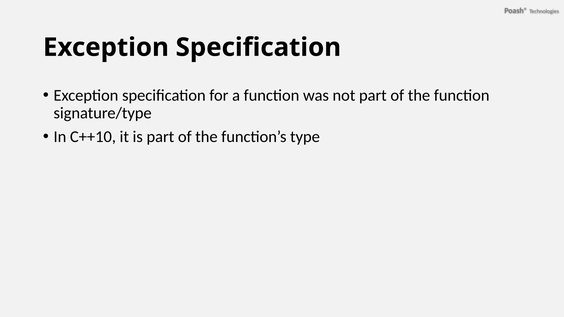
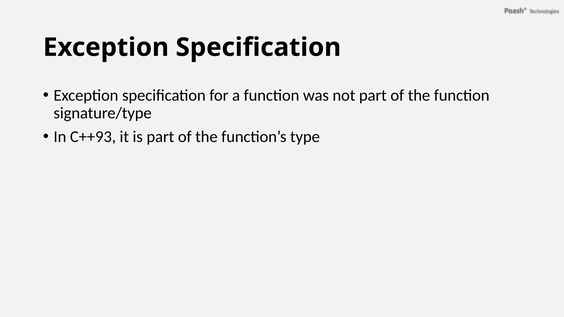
C++10: C++10 -> C++93
